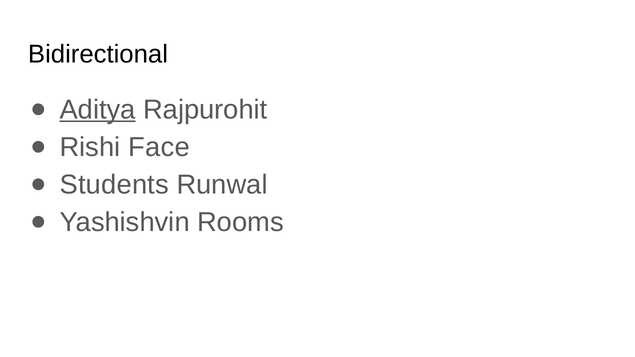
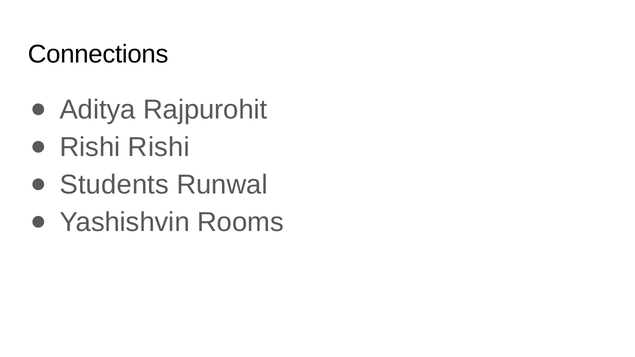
Bidirectional: Bidirectional -> Connections
Aditya underline: present -> none
Rishi Face: Face -> Rishi
